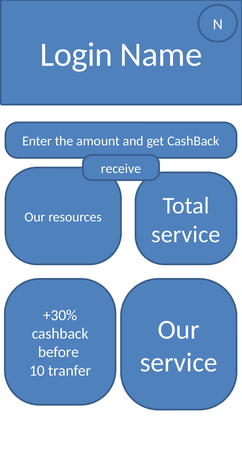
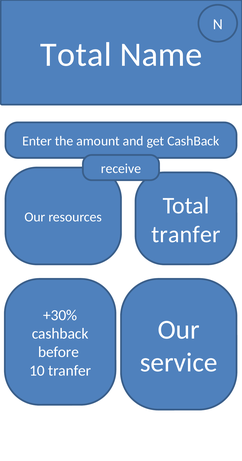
Login at (76, 55): Login -> Total
service at (186, 234): service -> tranfer
